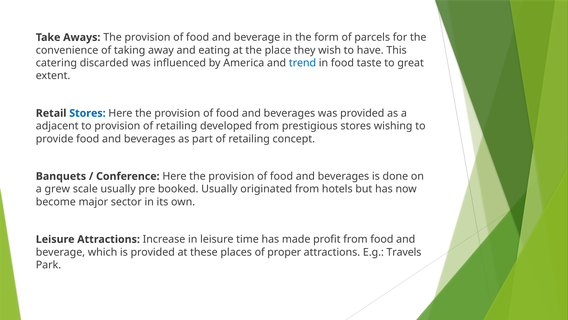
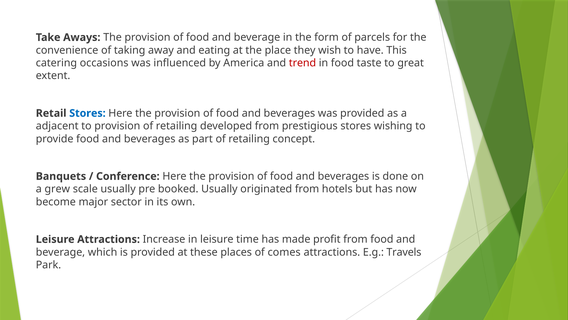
discarded: discarded -> occasions
trend colour: blue -> red
proper: proper -> comes
